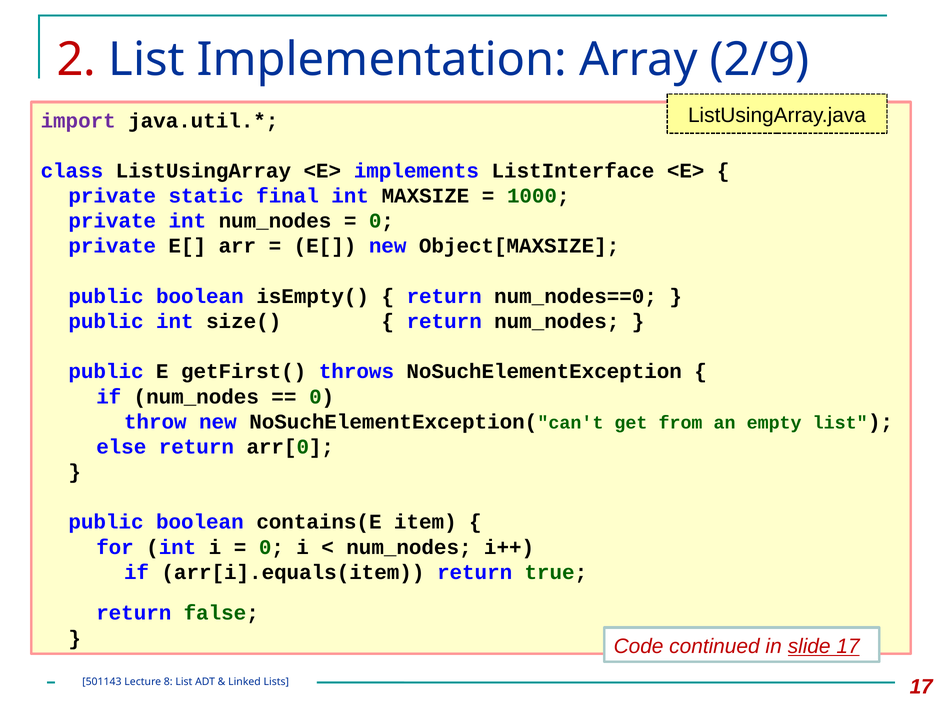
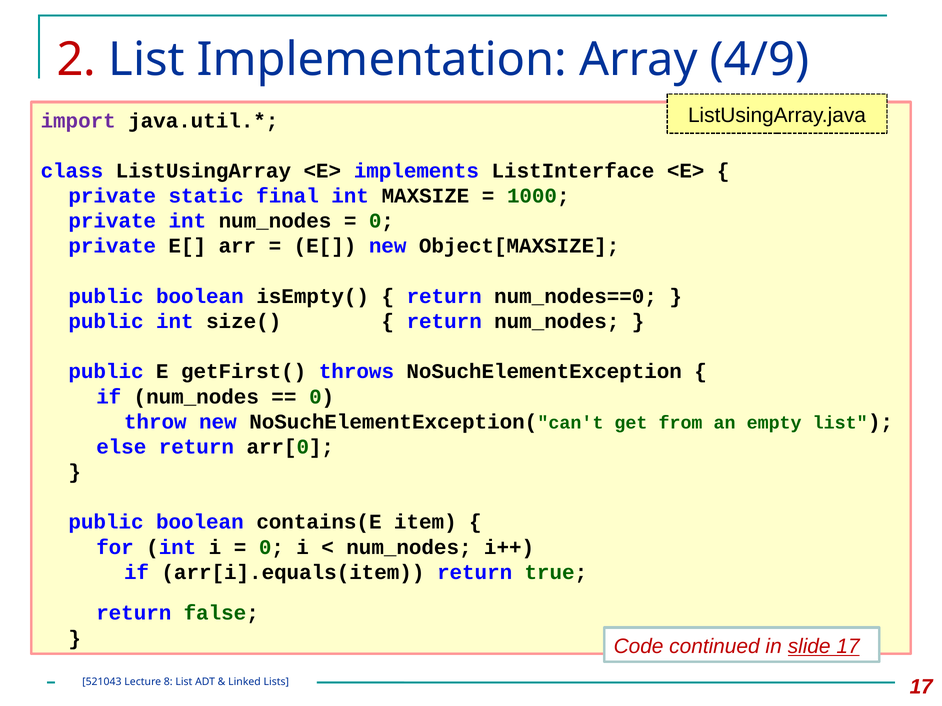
2/9: 2/9 -> 4/9
501143: 501143 -> 521043
